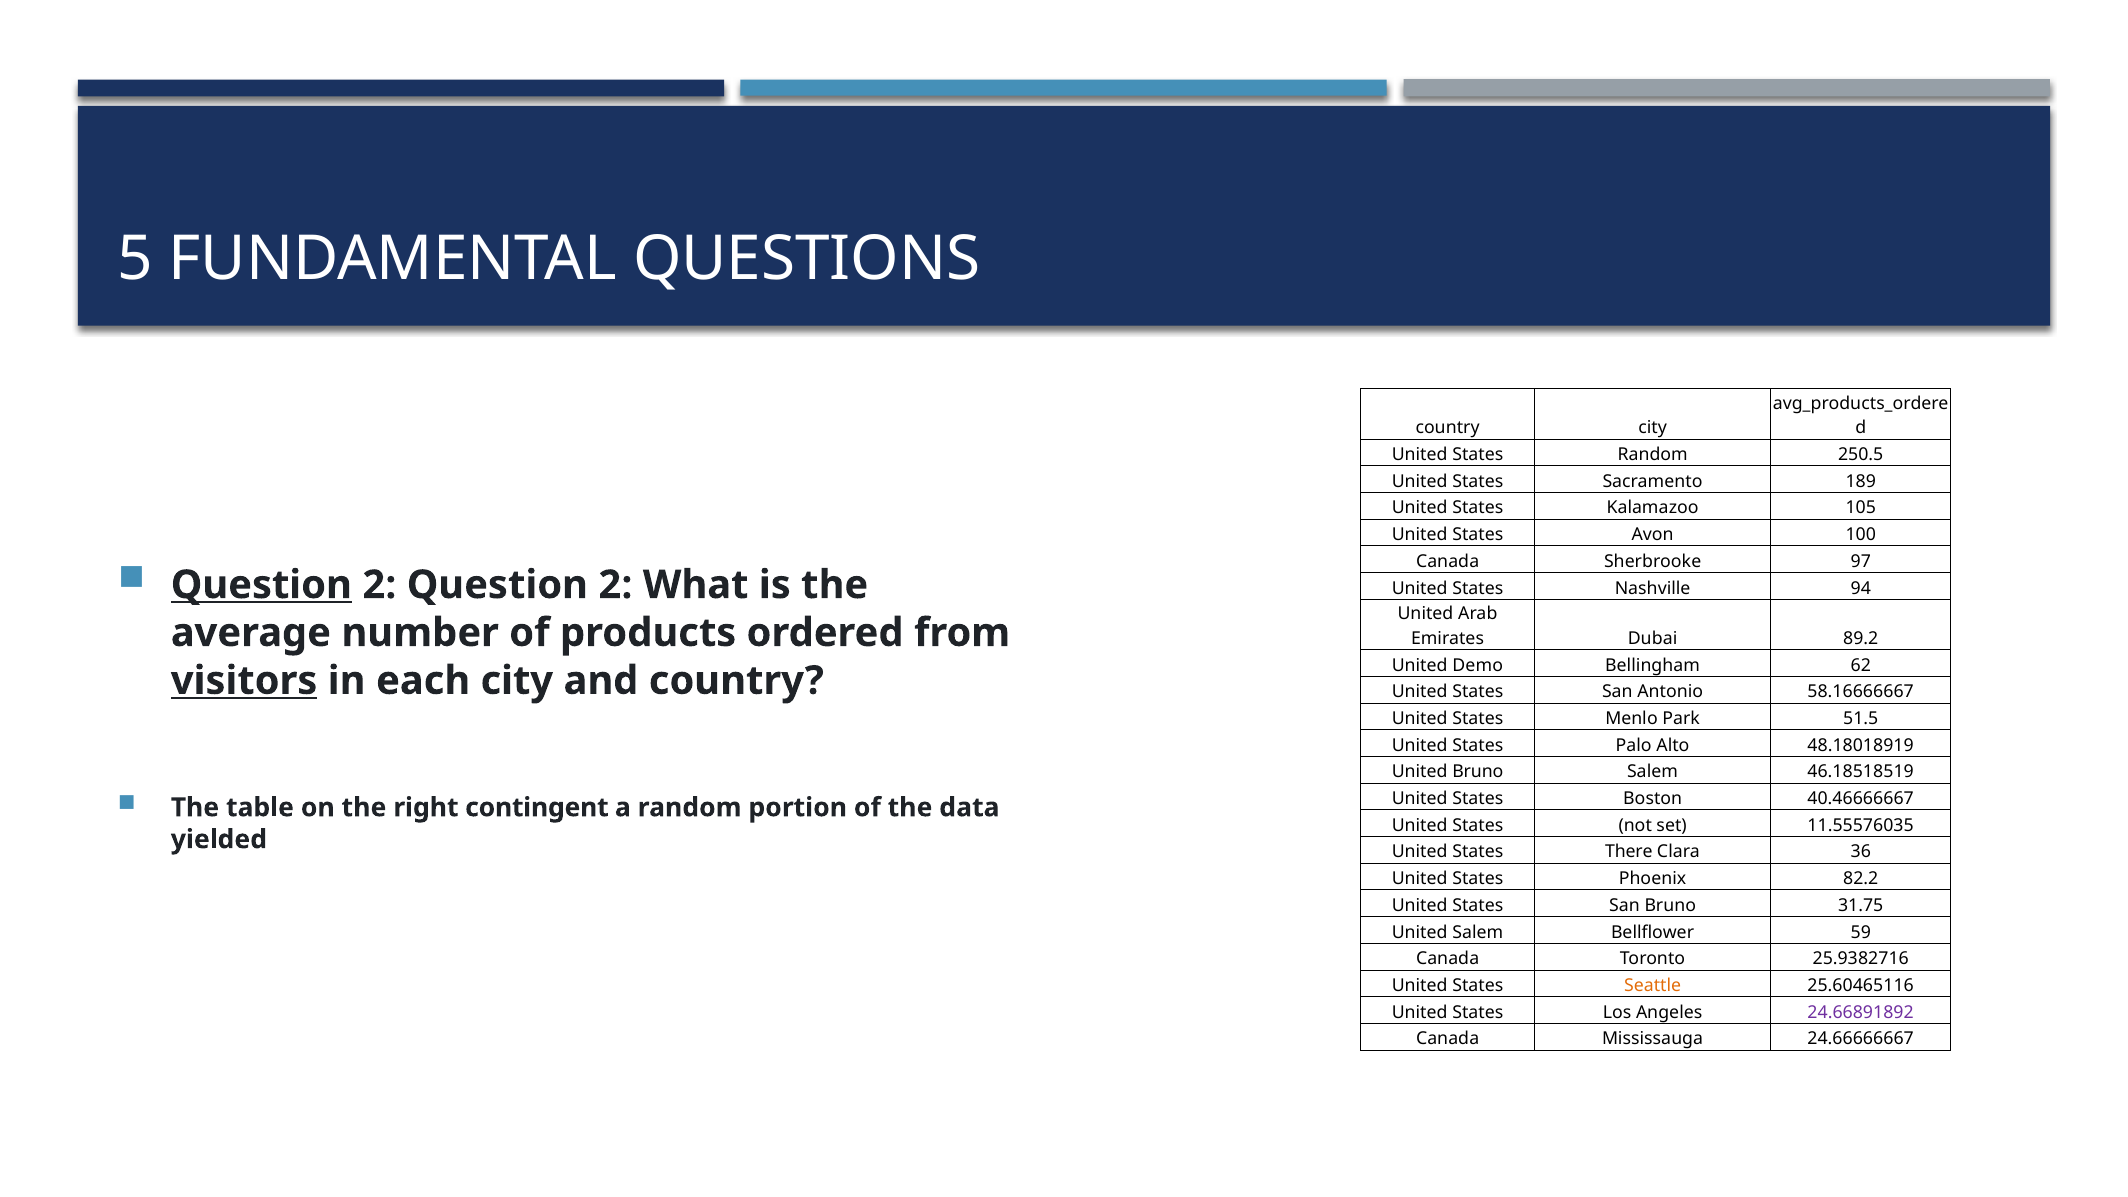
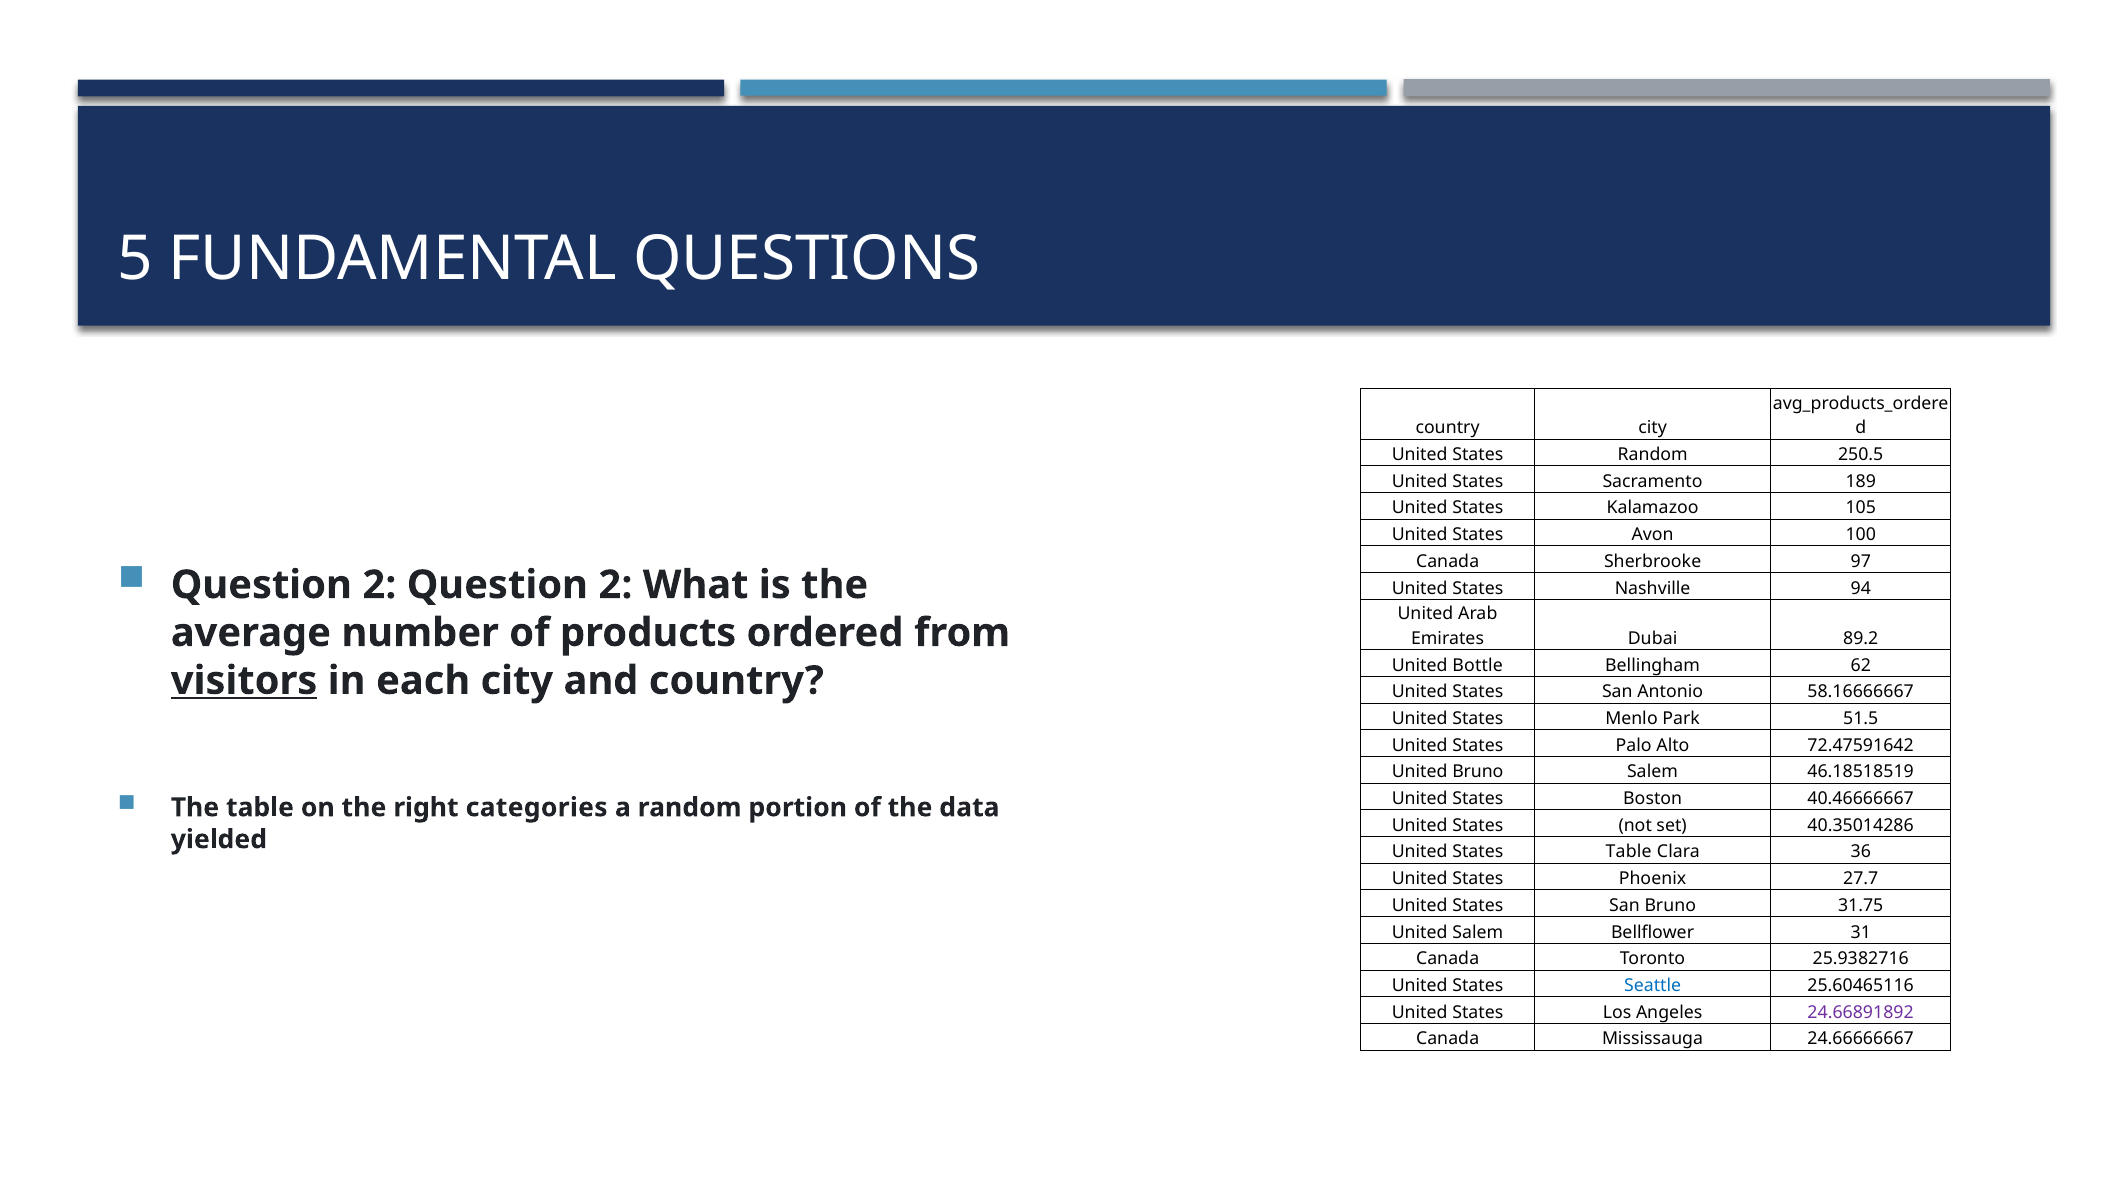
Question at (261, 585) underline: present -> none
Demo: Demo -> Bottle
48.18018919: 48.18018919 -> 72.47591642
contingent: contingent -> categories
11.55576035: 11.55576035 -> 40.35014286
States There: There -> Table
82.2: 82.2 -> 27.7
59: 59 -> 31
Seattle colour: orange -> blue
